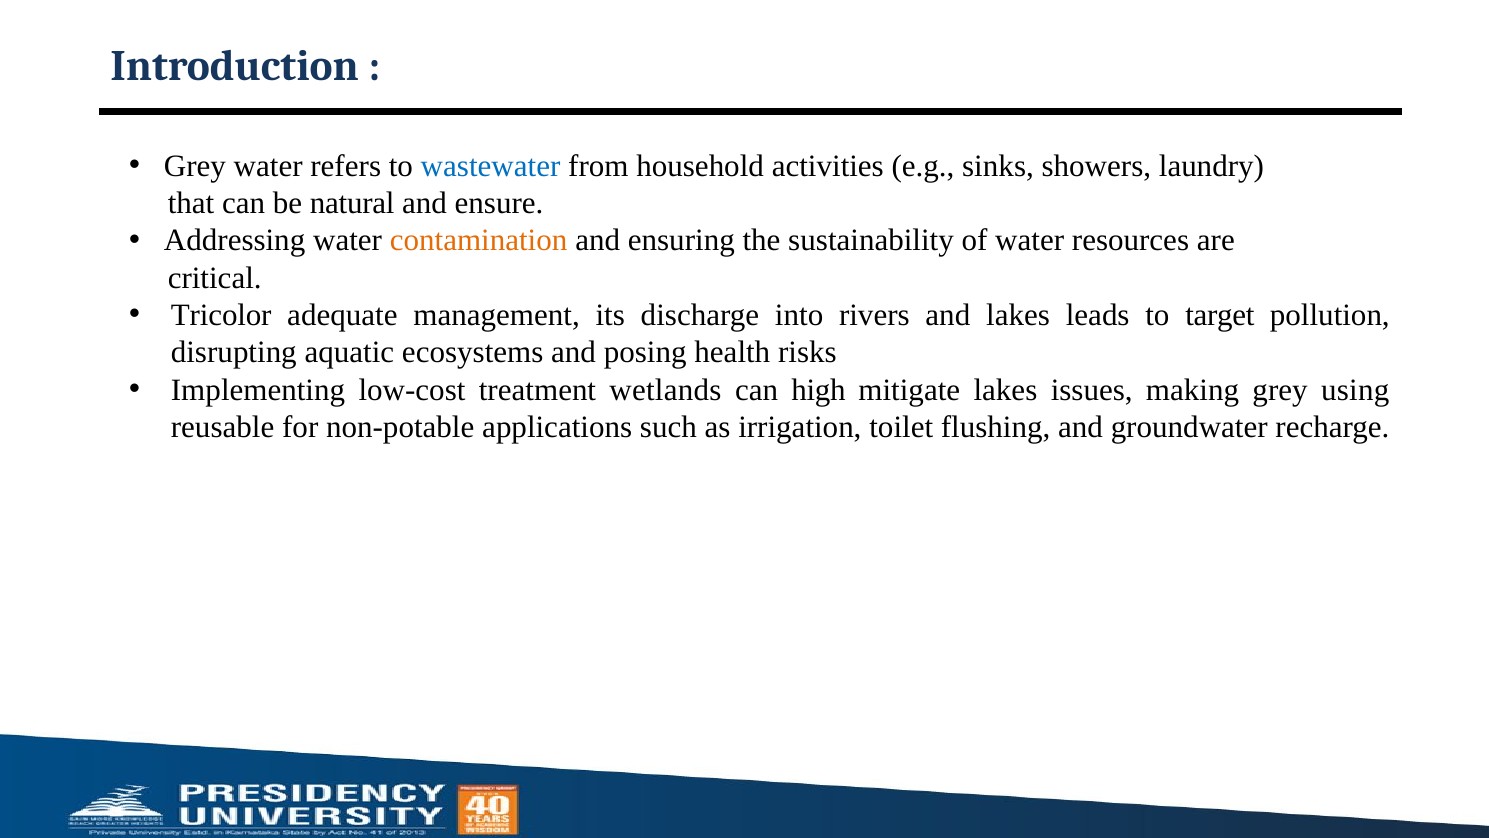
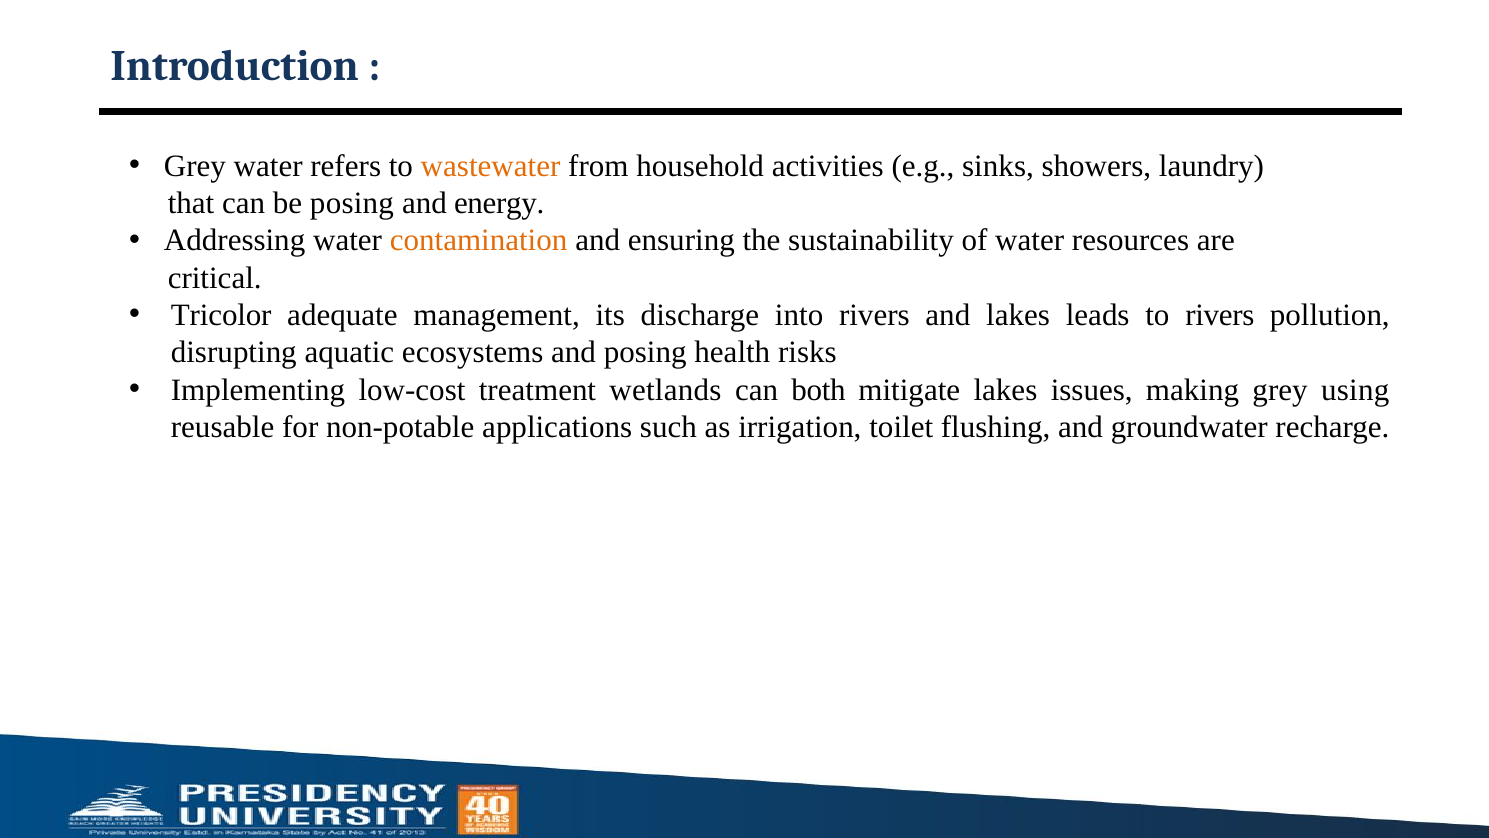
wastewater colour: blue -> orange
be natural: natural -> posing
ensure: ensure -> energy
to target: target -> rivers
high: high -> both
